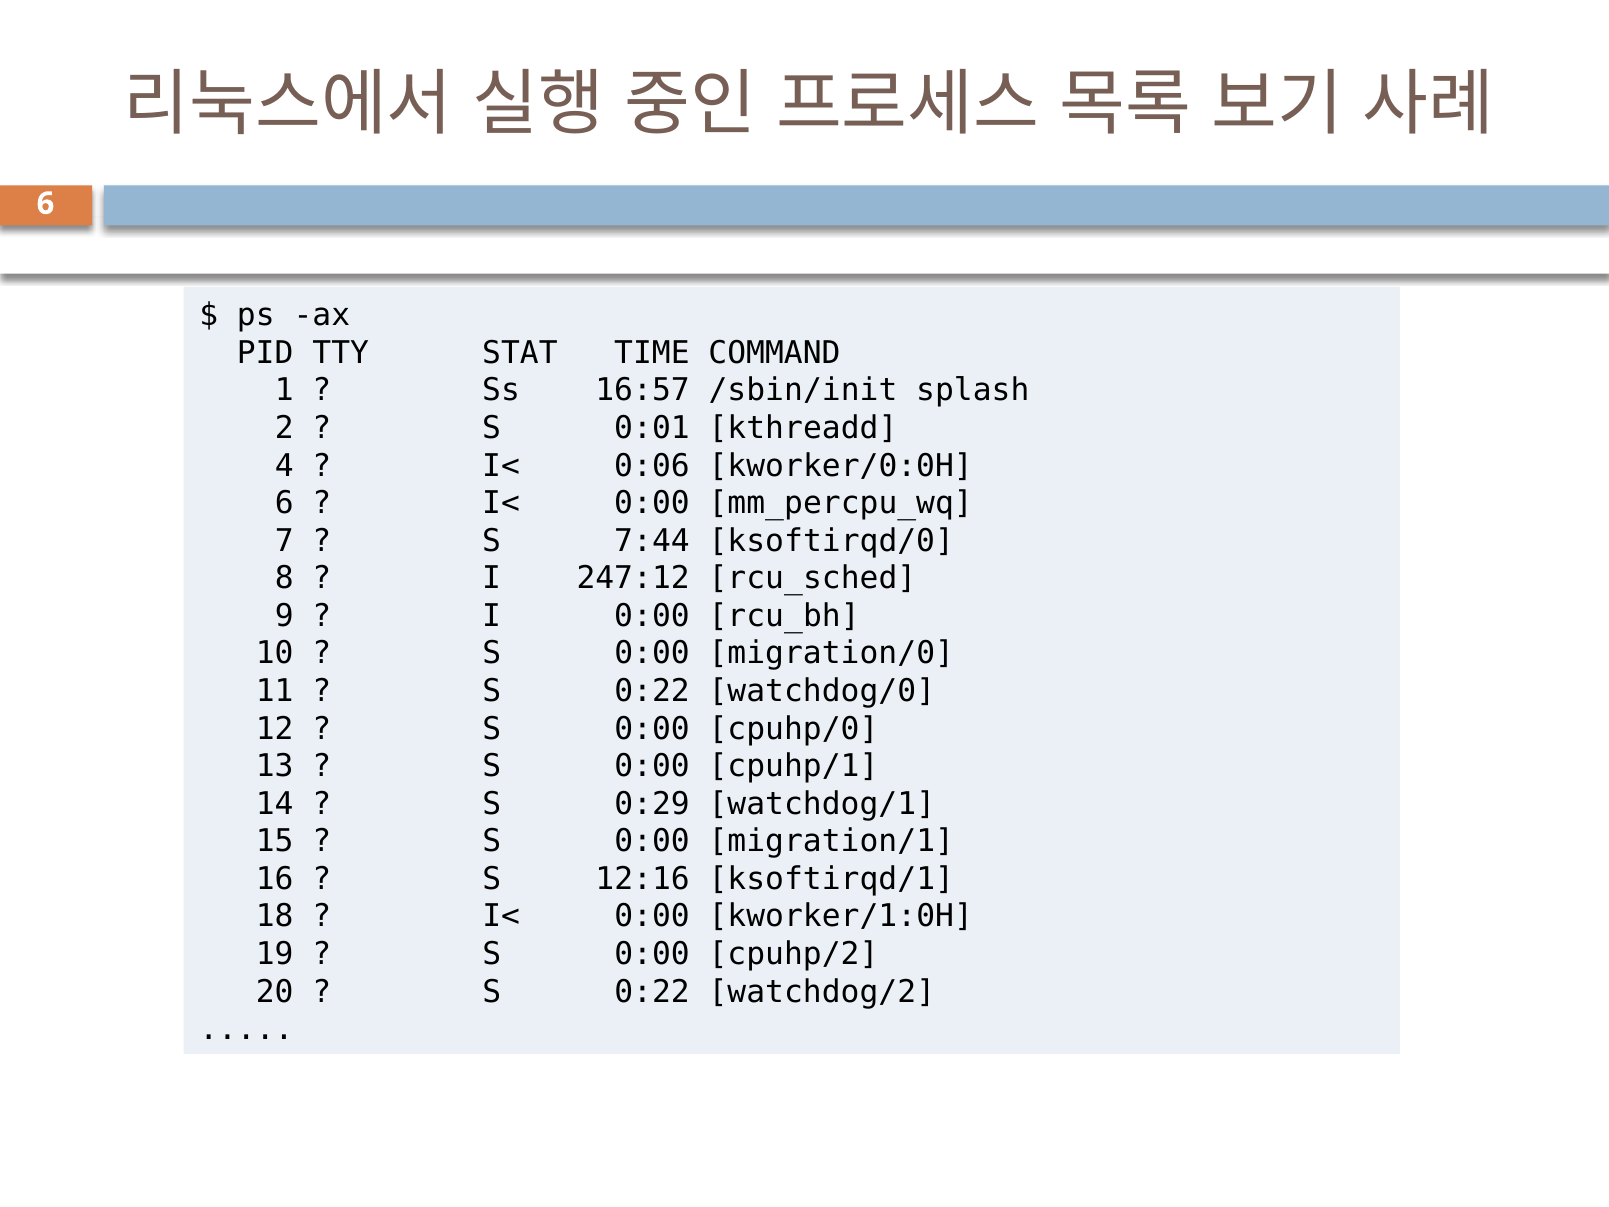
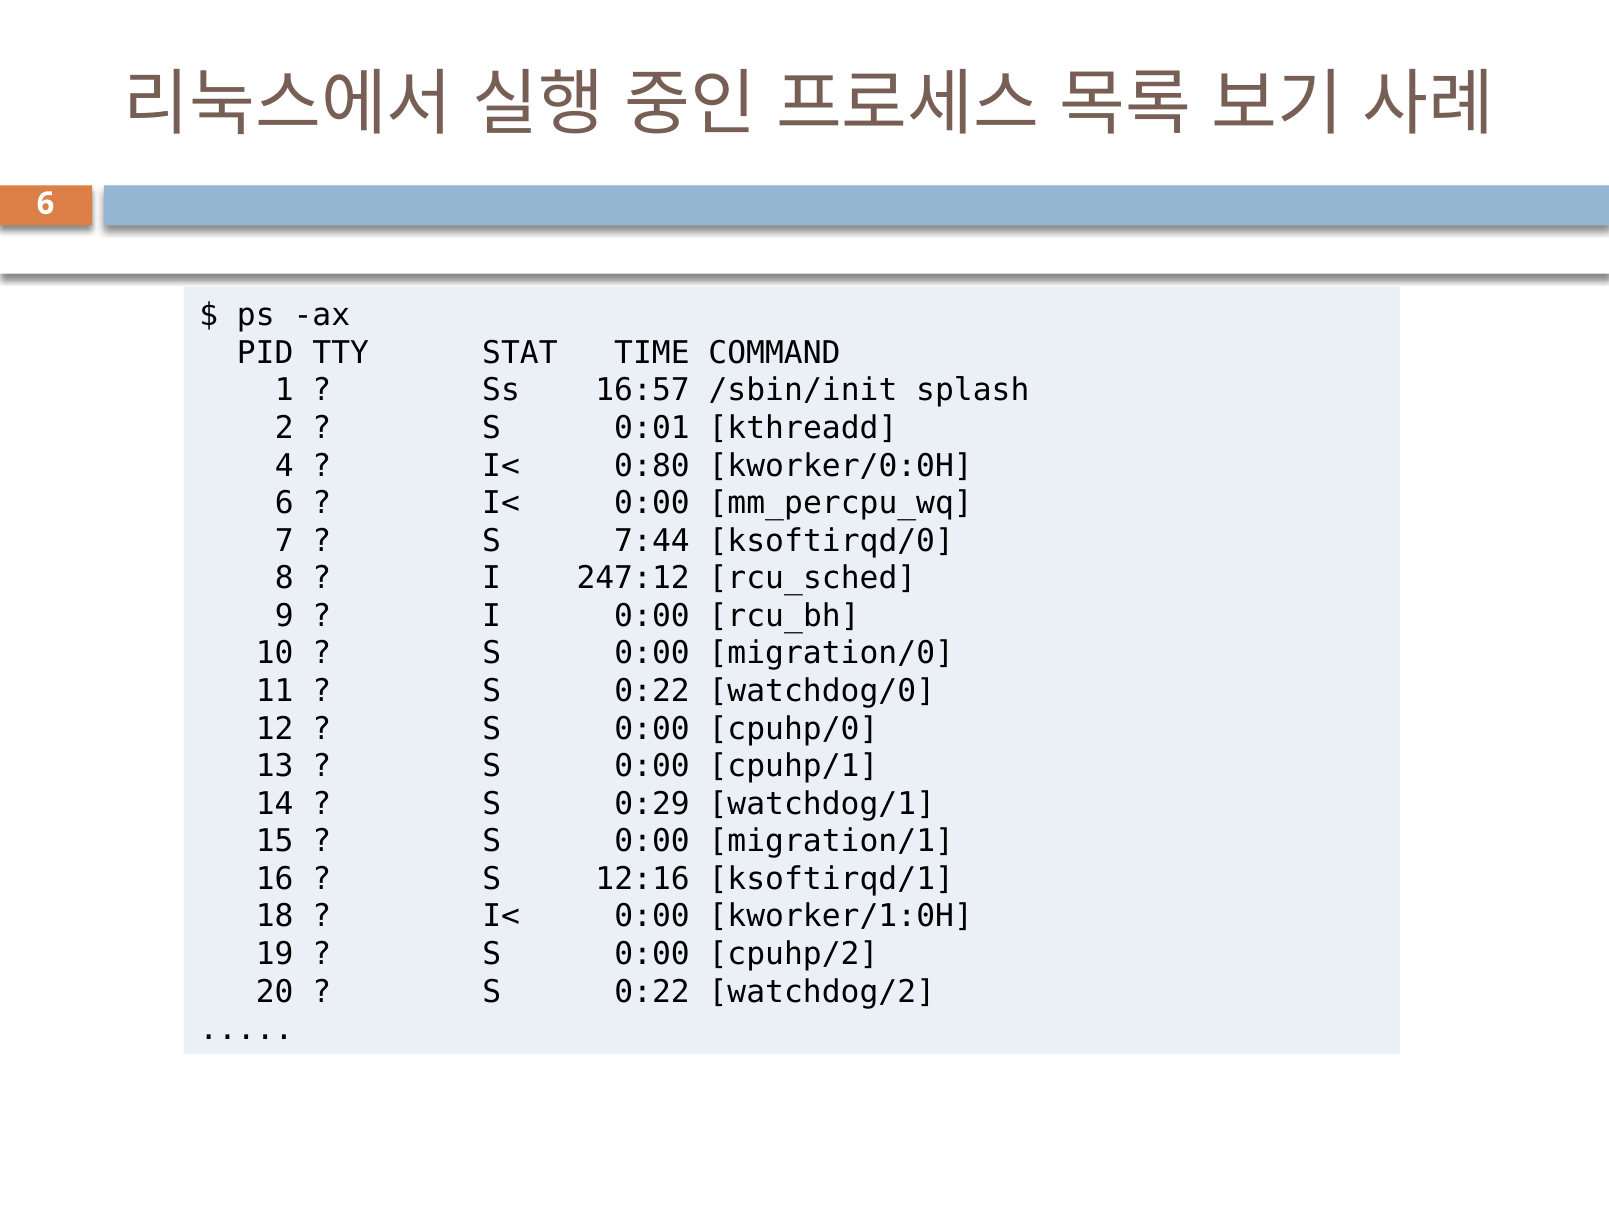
0:06: 0:06 -> 0:80
